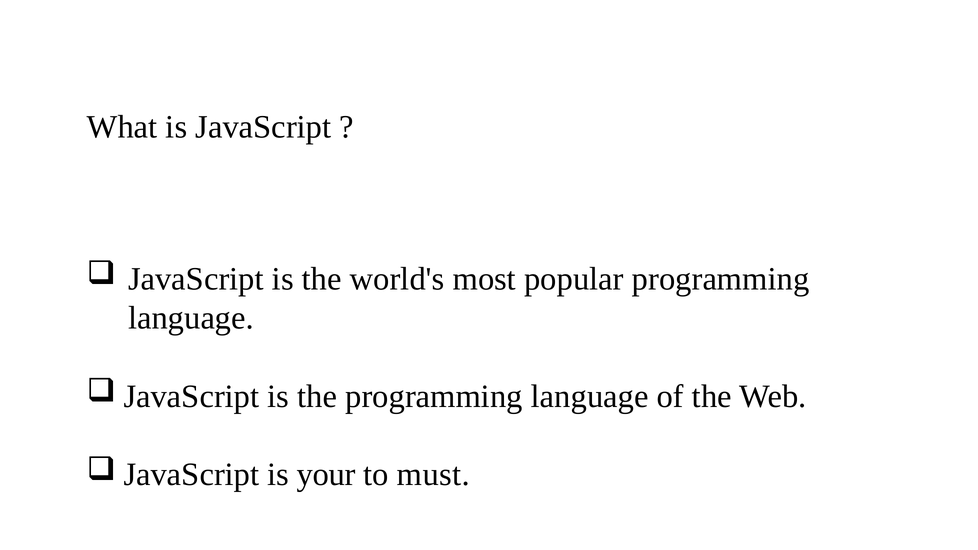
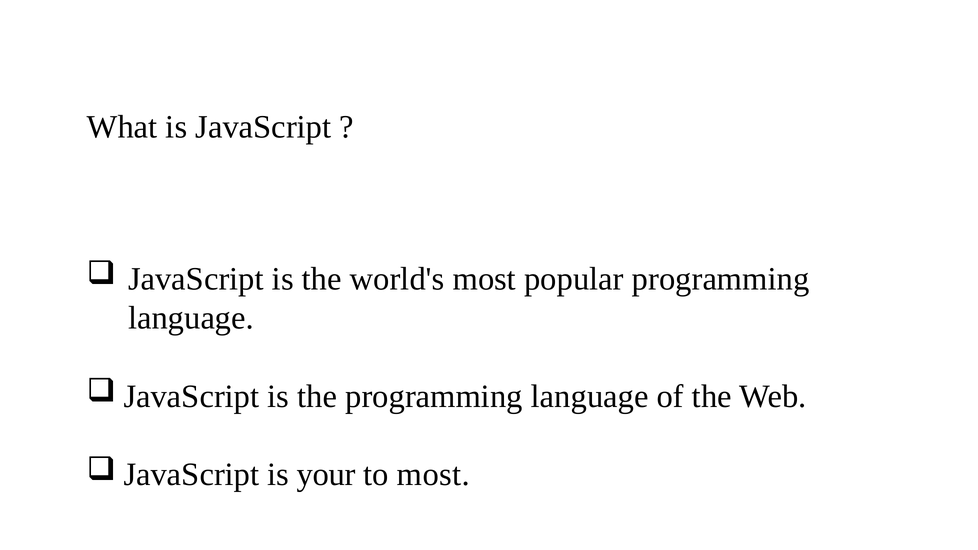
to must: must -> most
